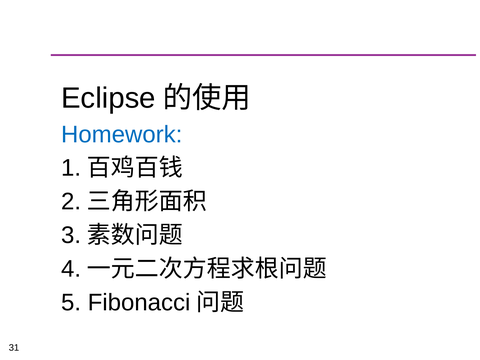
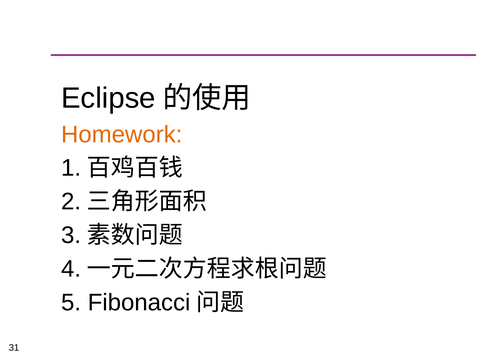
Homework colour: blue -> orange
